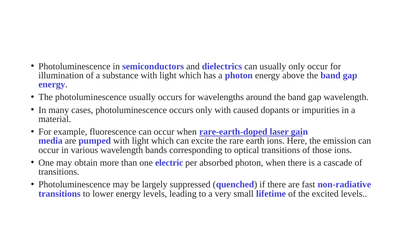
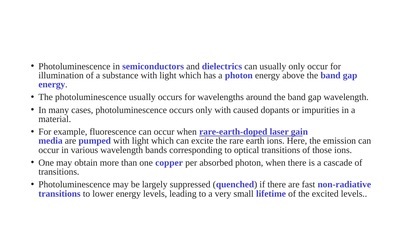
electric: electric -> copper
